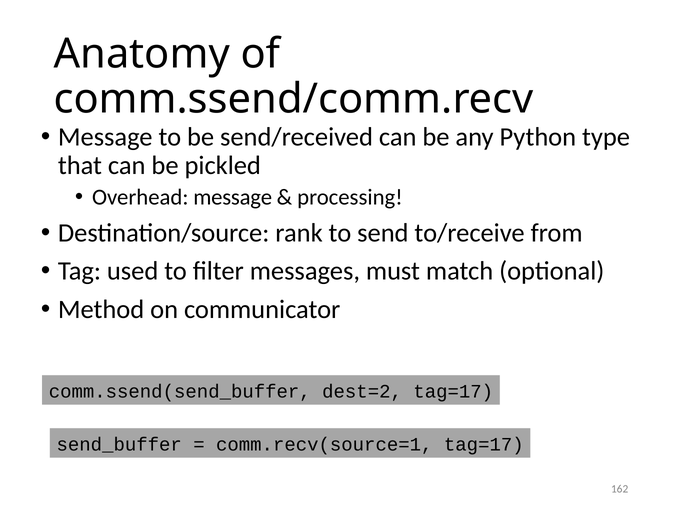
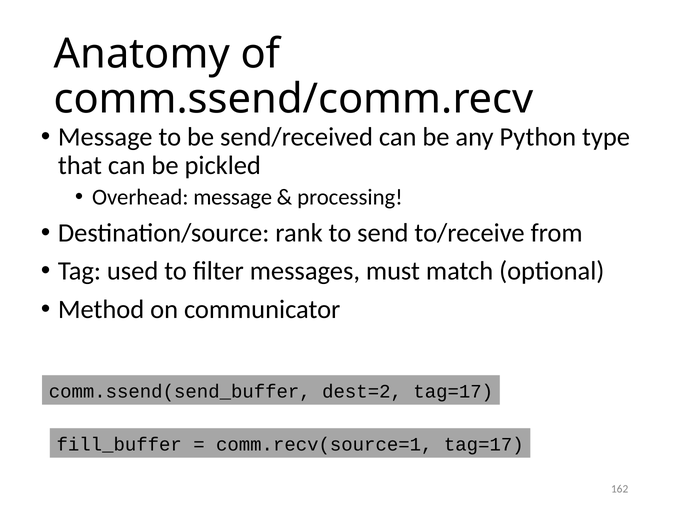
send_buffer: send_buffer -> fill_buffer
